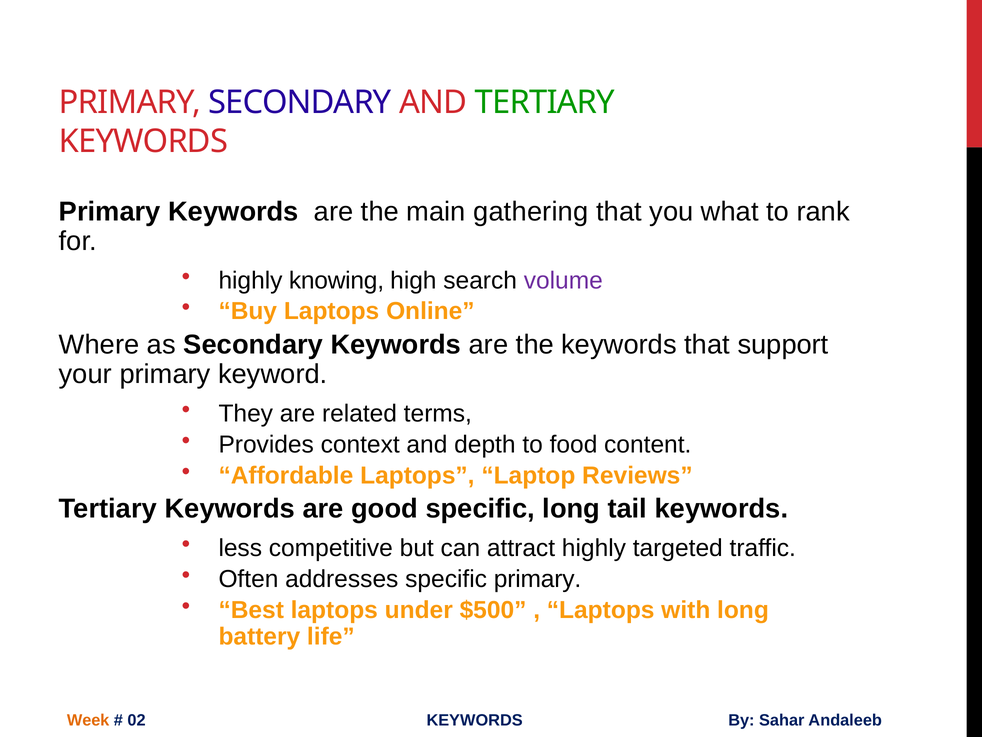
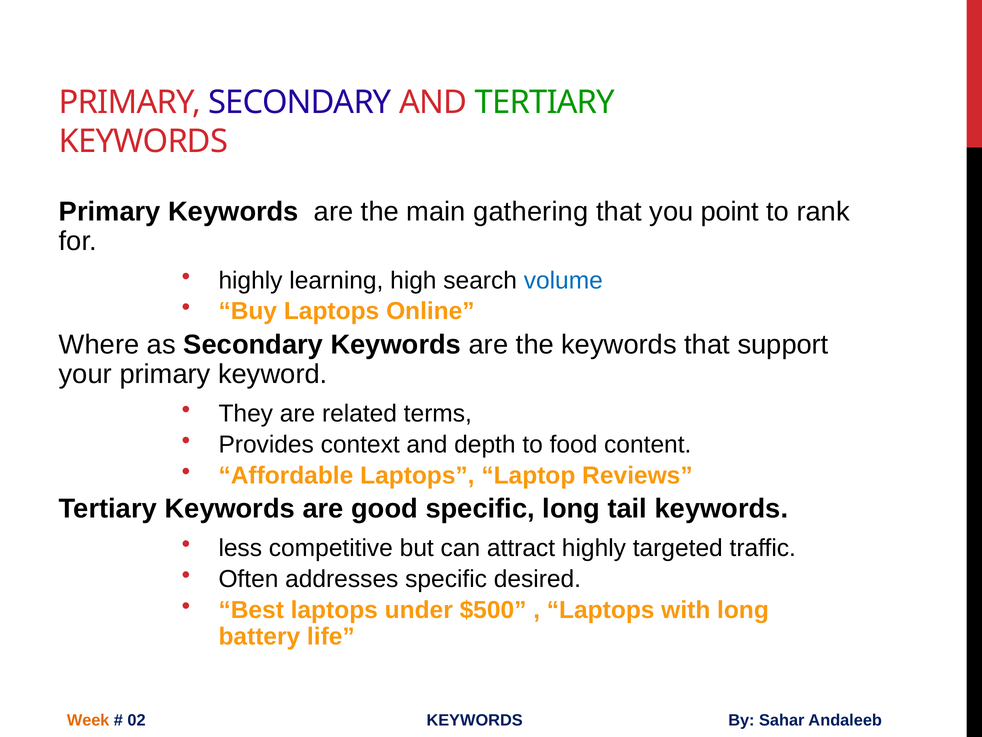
what: what -> point
knowing: knowing -> learning
volume colour: purple -> blue
specific primary: primary -> desired
